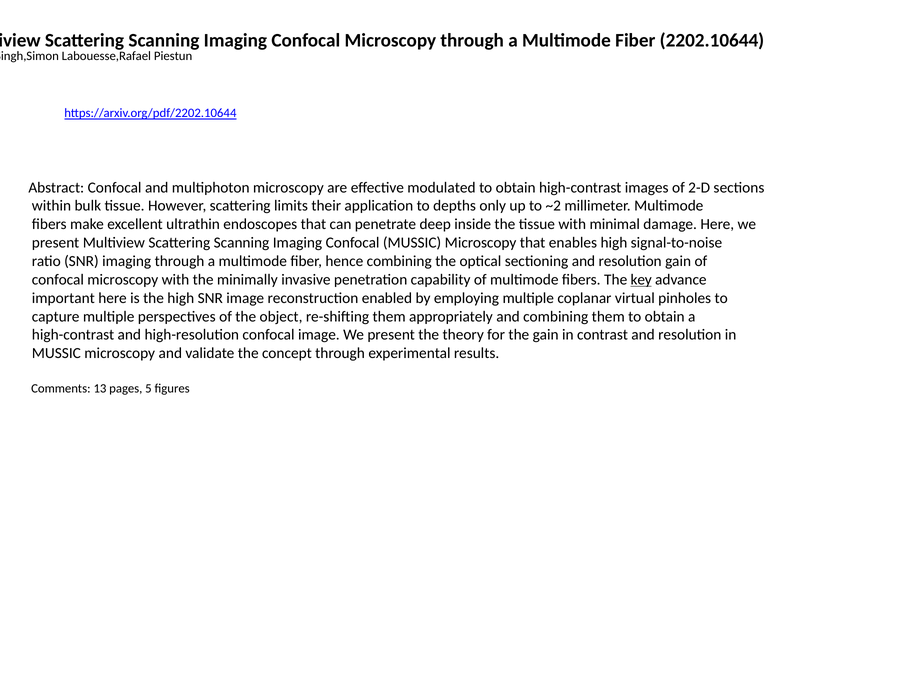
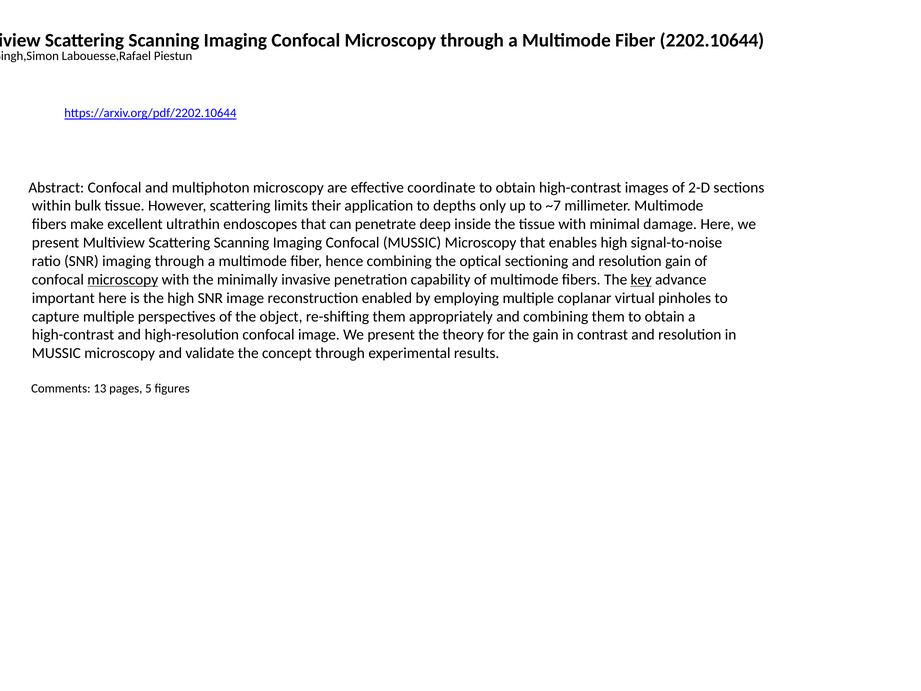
modulated: modulated -> coordinate
~2: ~2 -> ~7
microscopy at (123, 280) underline: none -> present
